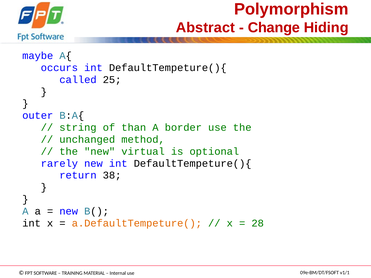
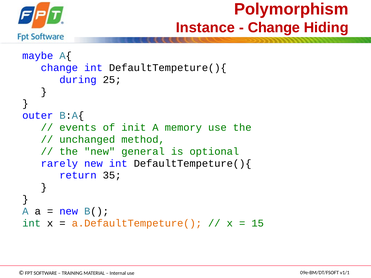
Abstract: Abstract -> Instance
occurs at (59, 68): occurs -> change
called: called -> during
string: string -> events
than: than -> init
border: border -> memory
virtual: virtual -> general
38: 38 -> 35
int at (32, 223) colour: black -> green
28: 28 -> 15
